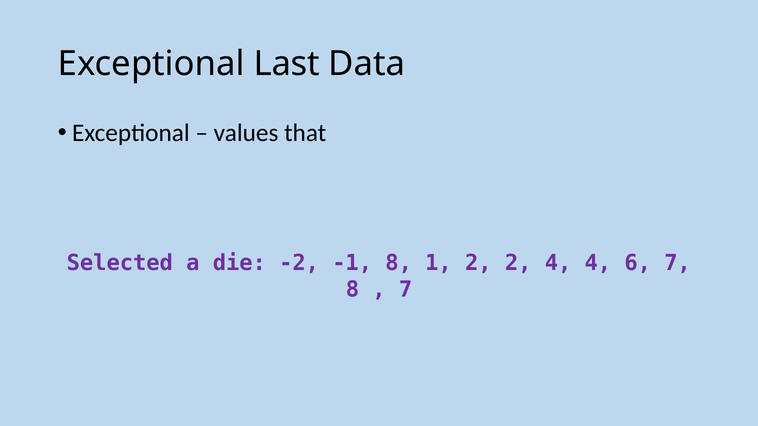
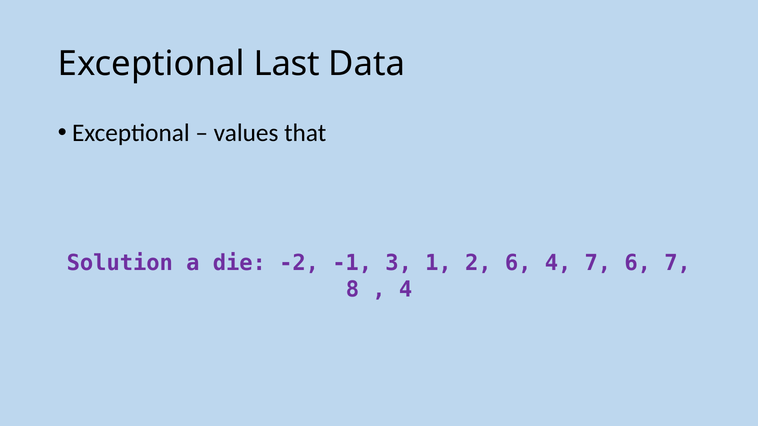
Selected: Selected -> Solution
-1 8: 8 -> 3
2 2: 2 -> 6
4 4: 4 -> 7
7 at (406, 290): 7 -> 4
